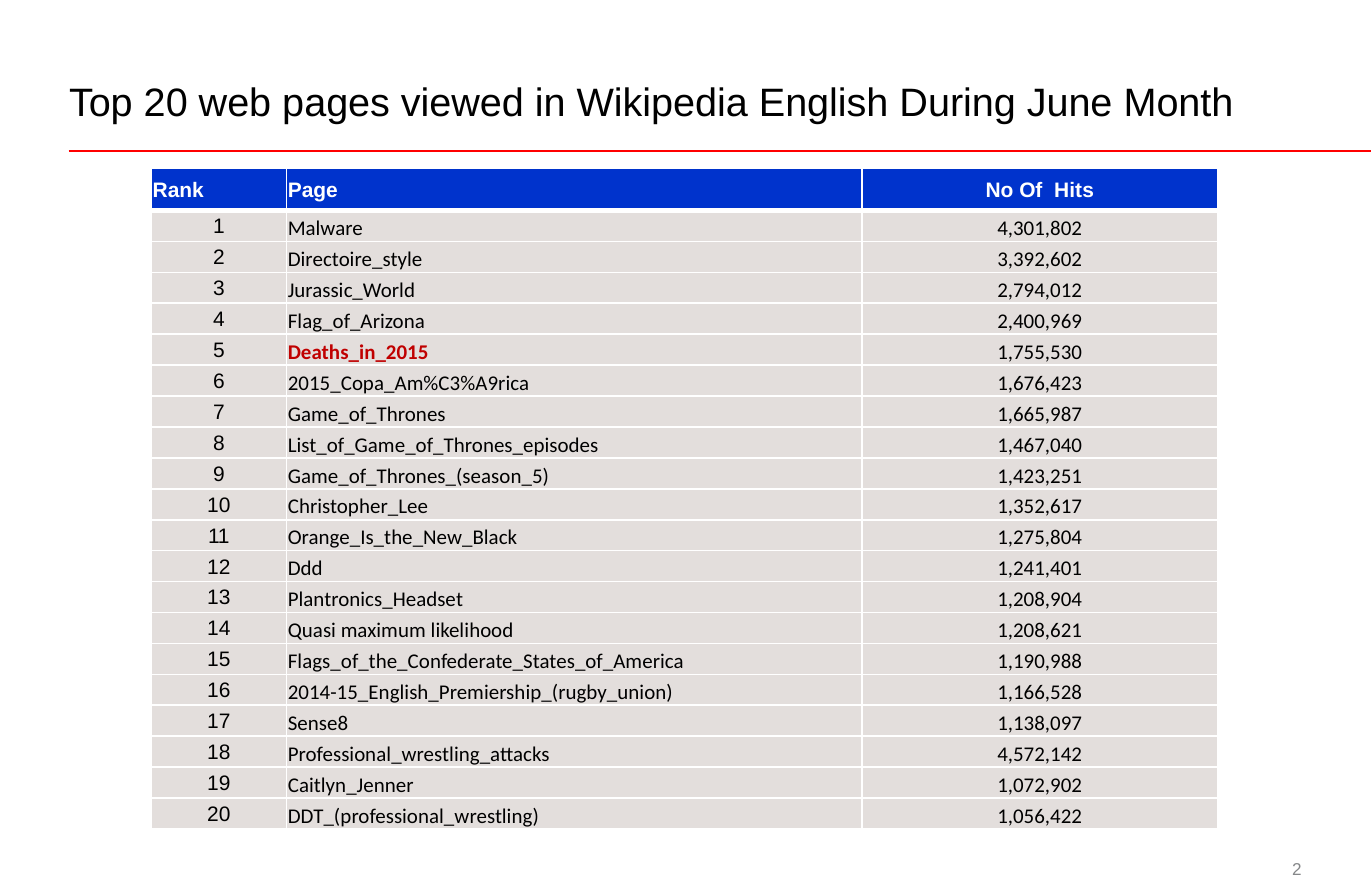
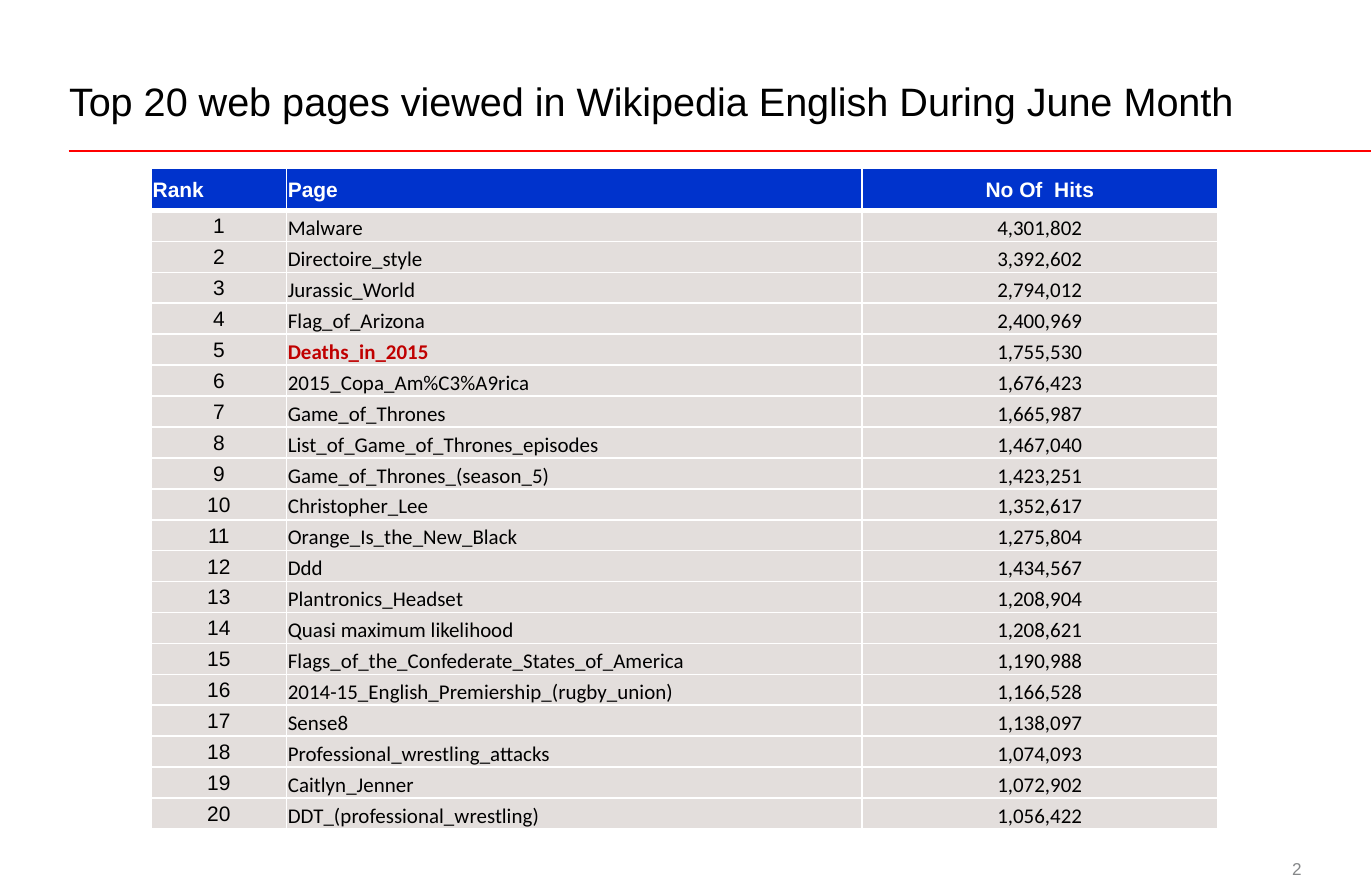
1,241,401: 1,241,401 -> 1,434,567
4,572,142: 4,572,142 -> 1,074,093
